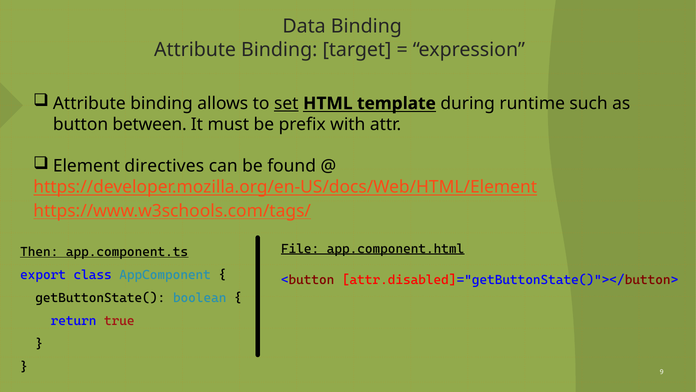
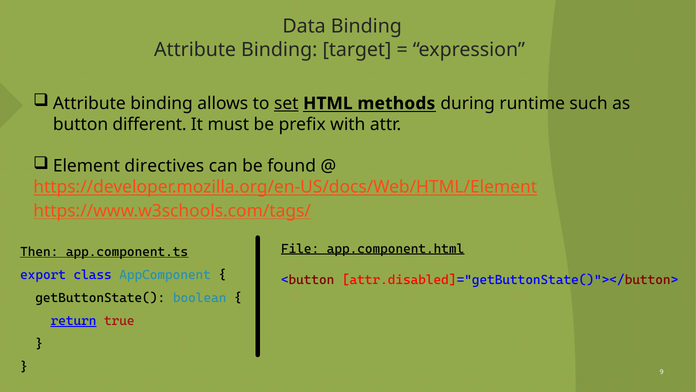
template: template -> methods
between: between -> different
return underline: none -> present
